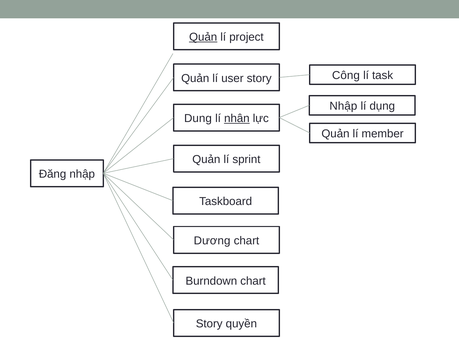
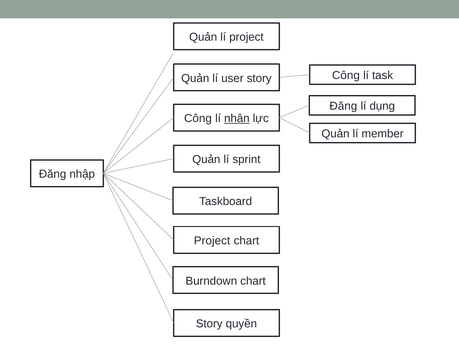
Quản at (203, 37) underline: present -> none
Nhập at (343, 106): Nhập -> Đăng
Dung at (198, 118): Dung -> Công
Dương at (212, 241): Dương -> Project
